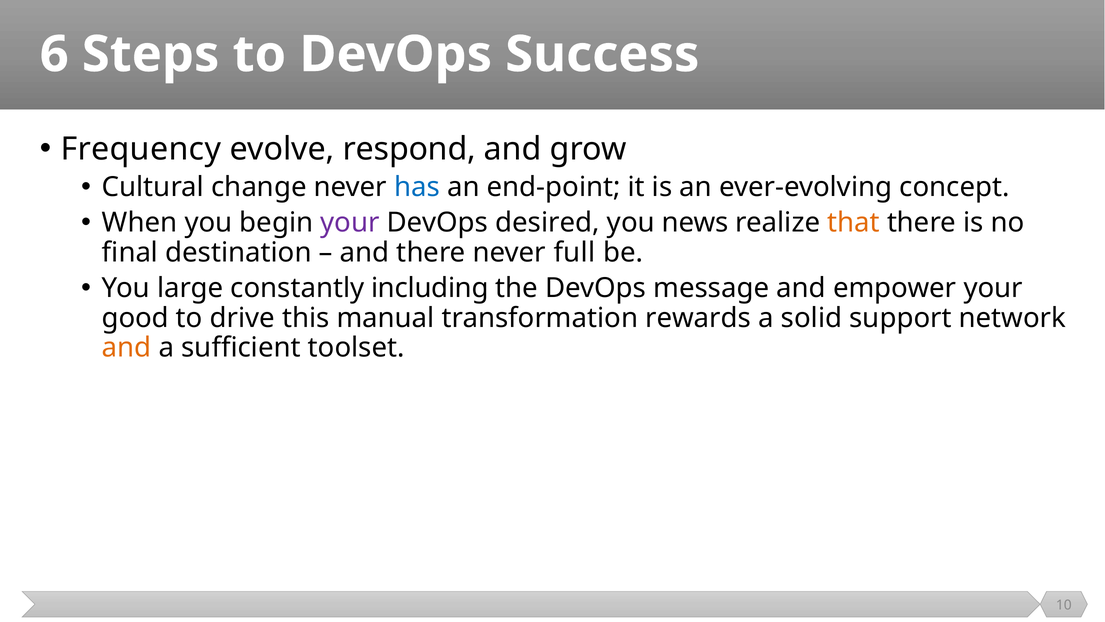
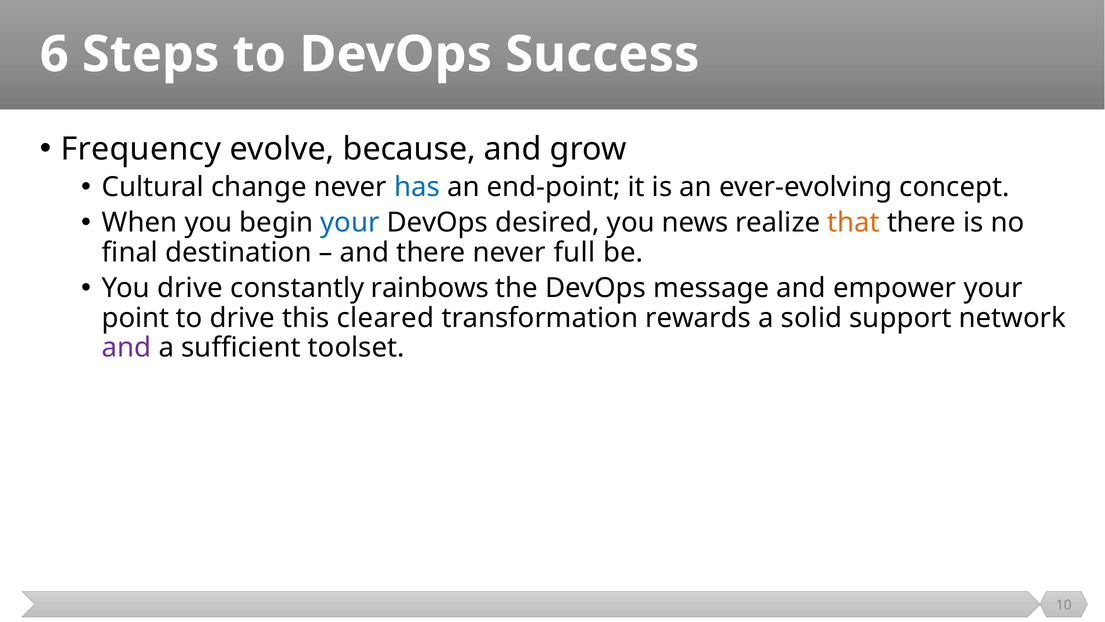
respond: respond -> because
your at (350, 222) colour: purple -> blue
You large: large -> drive
including: including -> rainbows
good: good -> point
manual: manual -> cleared
and at (127, 348) colour: orange -> purple
